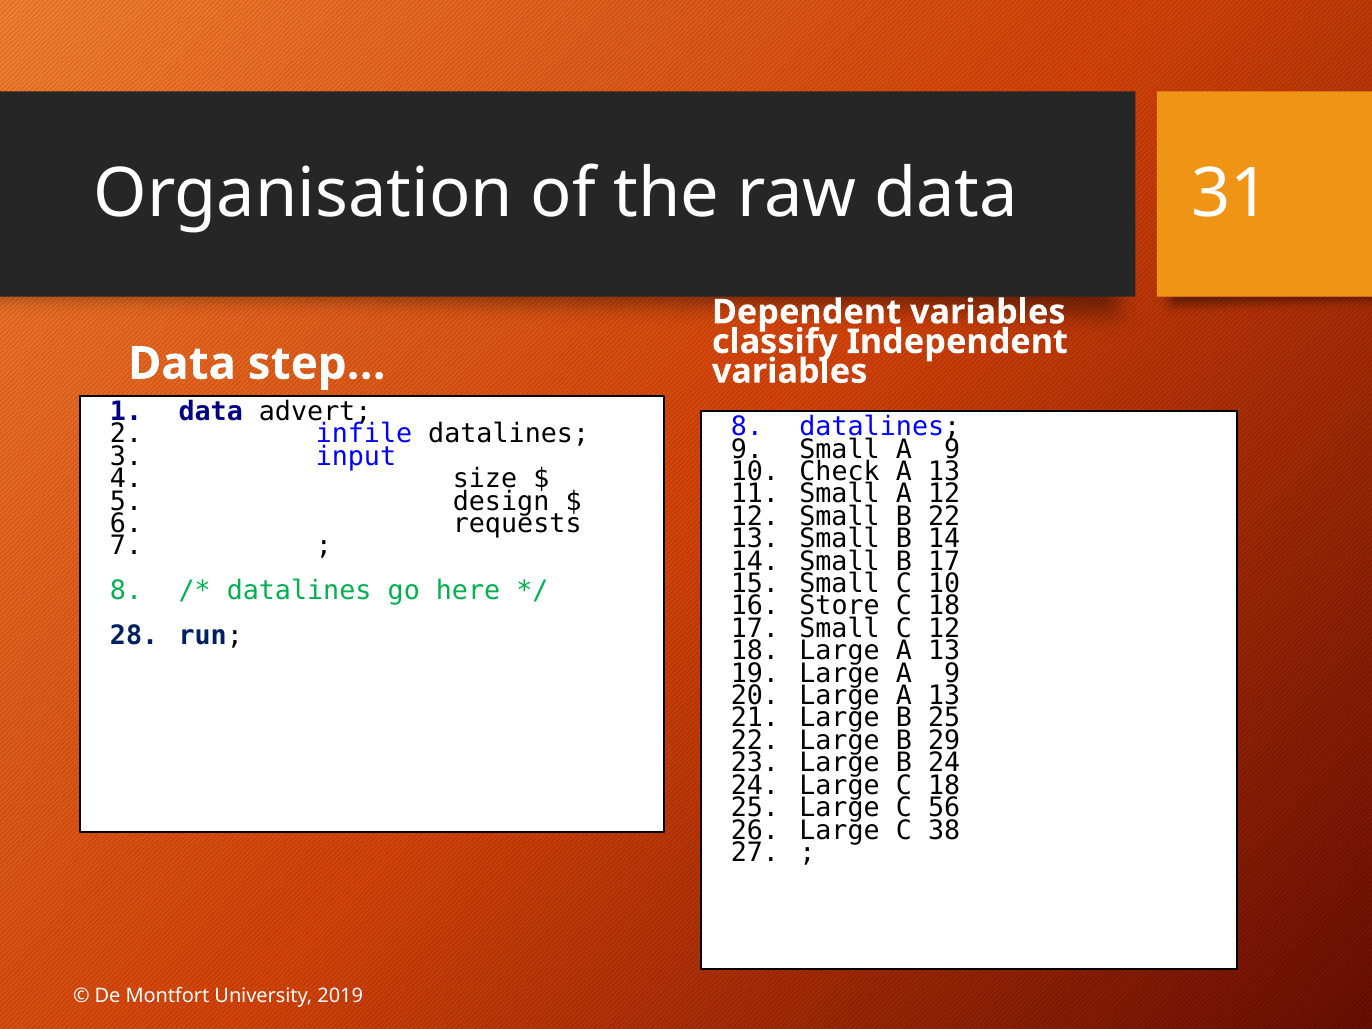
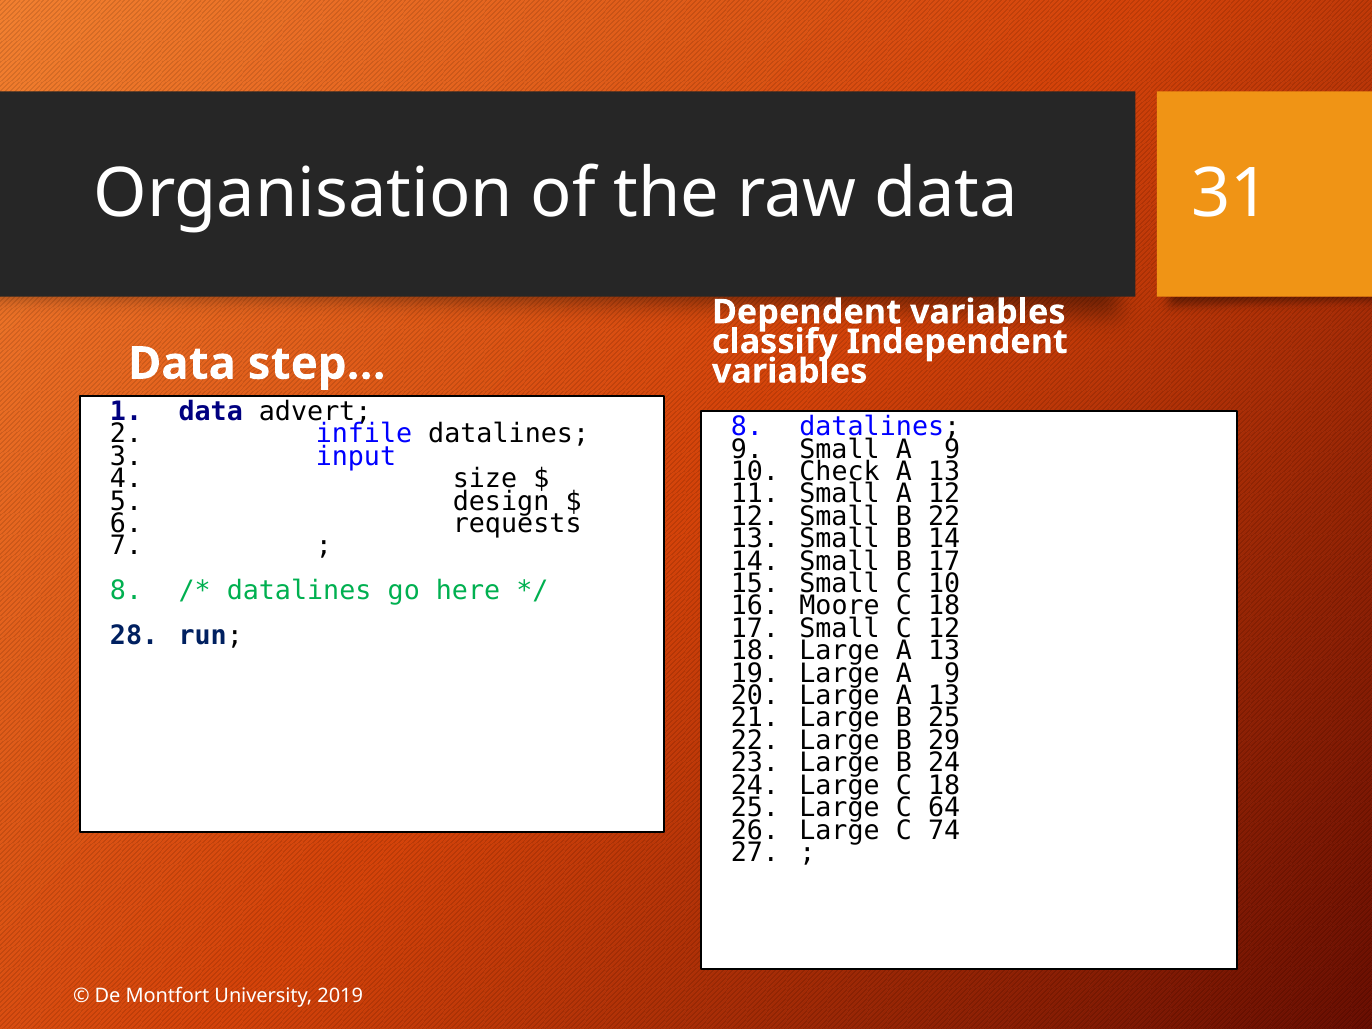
Store: Store -> Moore
56: 56 -> 64
38: 38 -> 74
